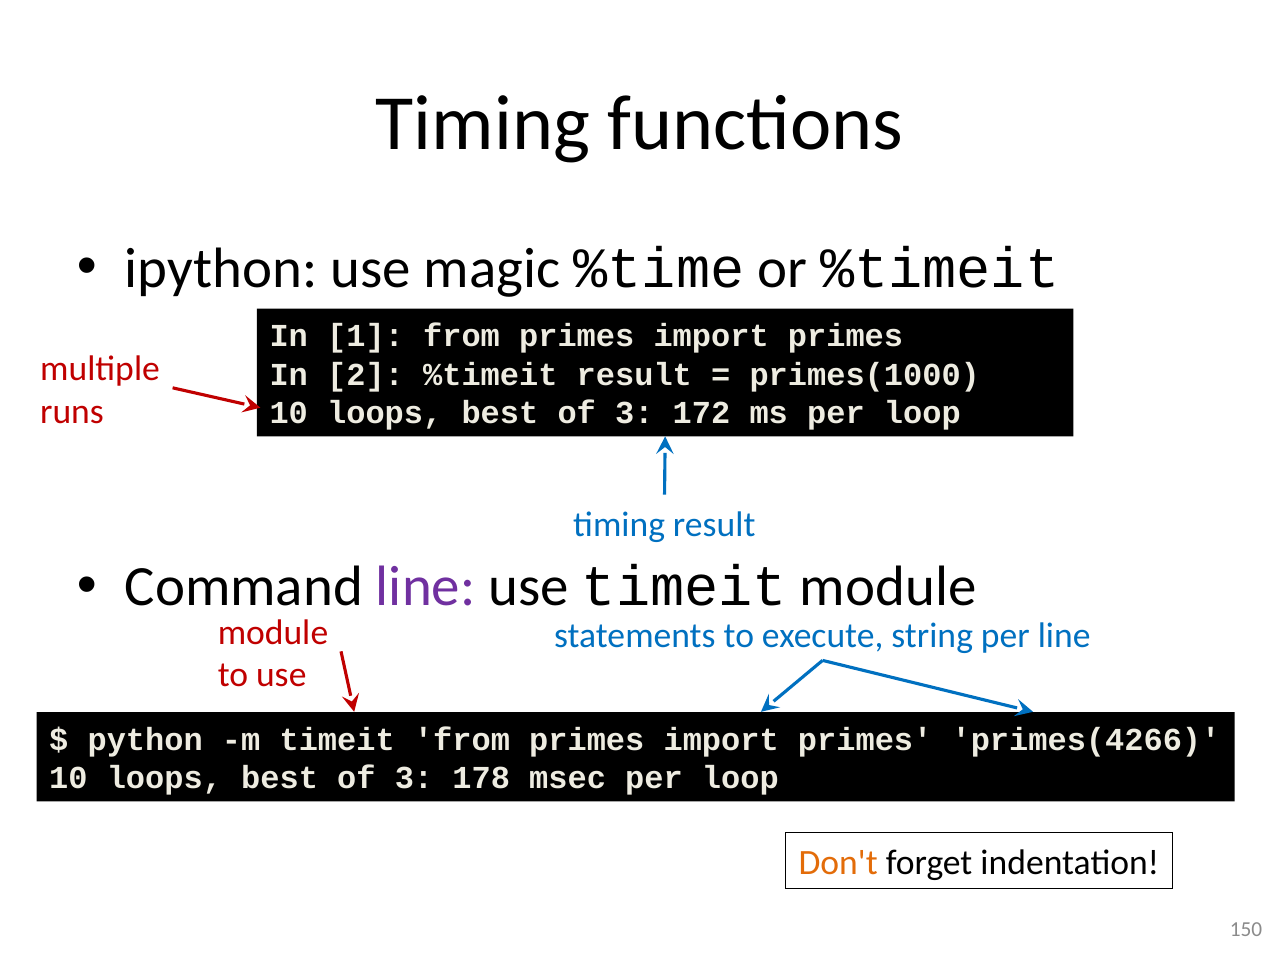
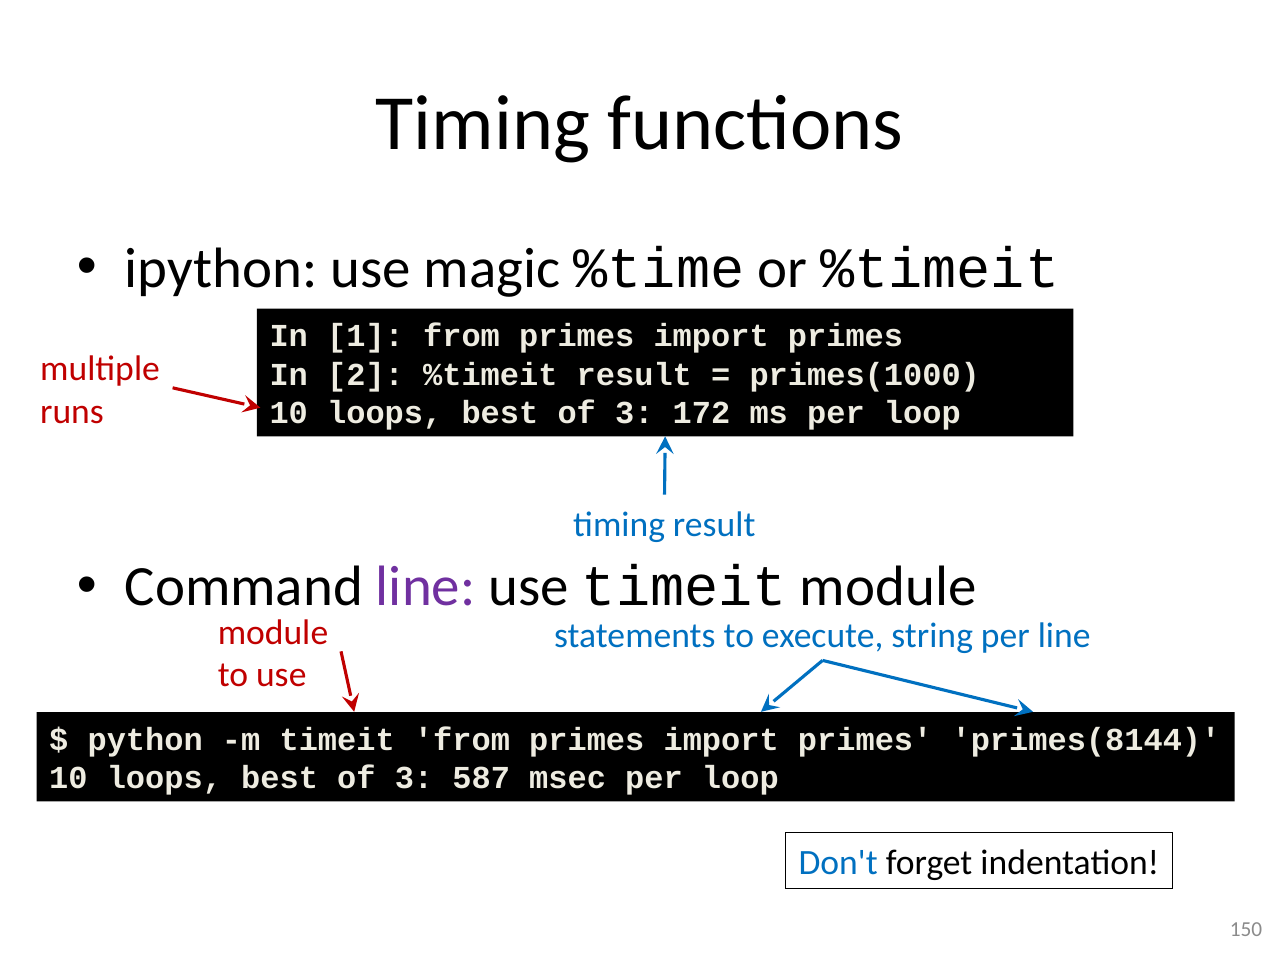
primes(4266: primes(4266 -> primes(8144
178: 178 -> 587
Don't colour: orange -> blue
